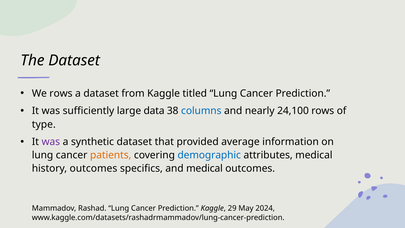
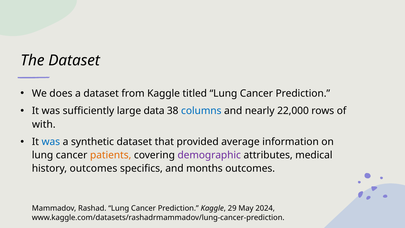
We rows: rows -> does
24,100: 24,100 -> 22,000
type: type -> with
was at (51, 142) colour: purple -> blue
demographic colour: blue -> purple
and medical: medical -> months
